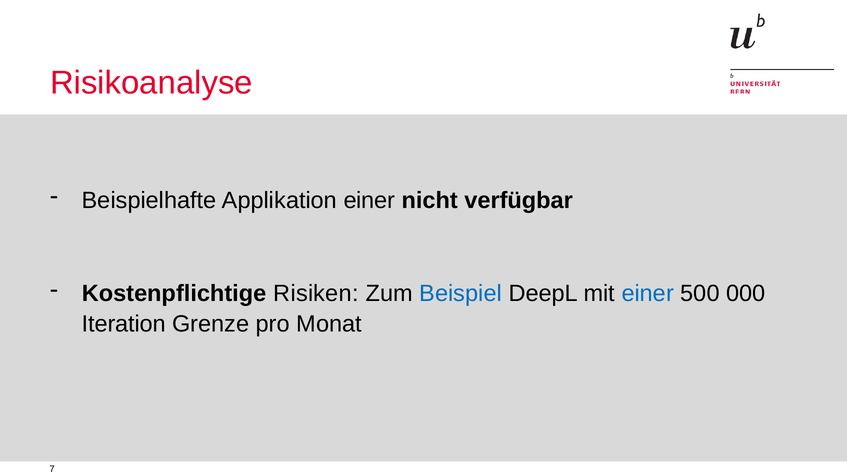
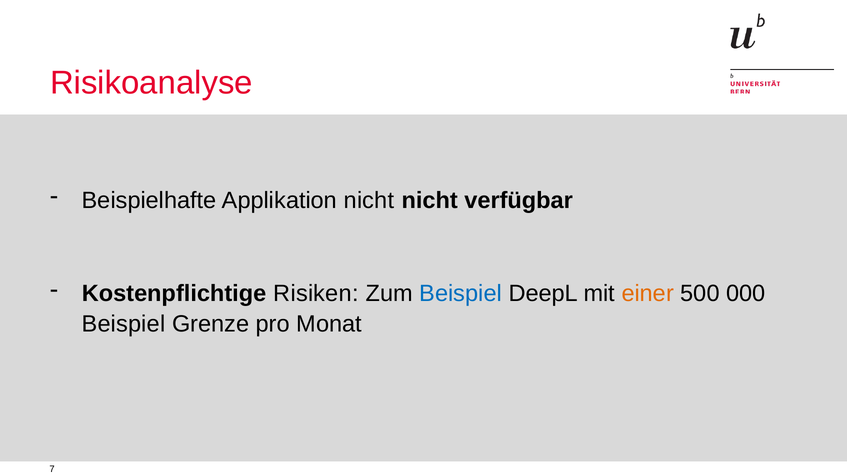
Applikation einer: einer -> nicht
einer at (648, 294) colour: blue -> orange
Iteration at (124, 324): Iteration -> Beispiel
